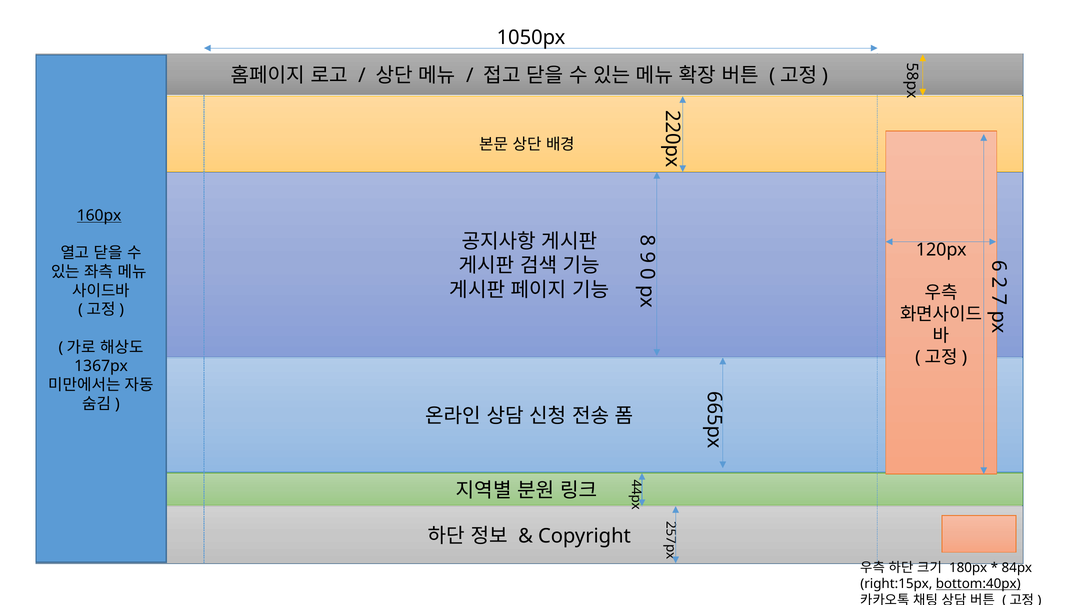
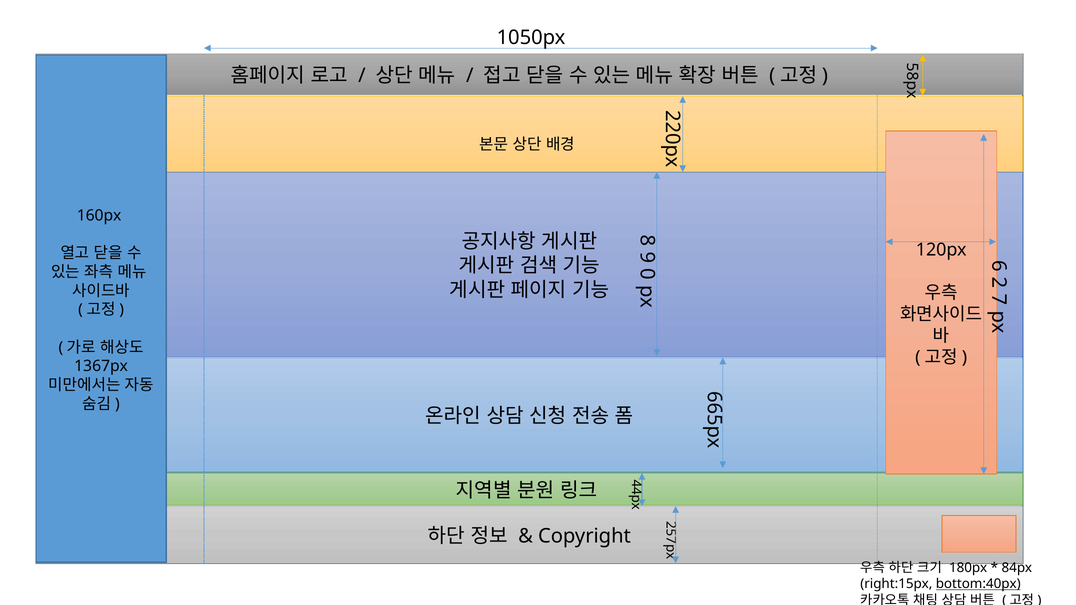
160px underline: present -> none
